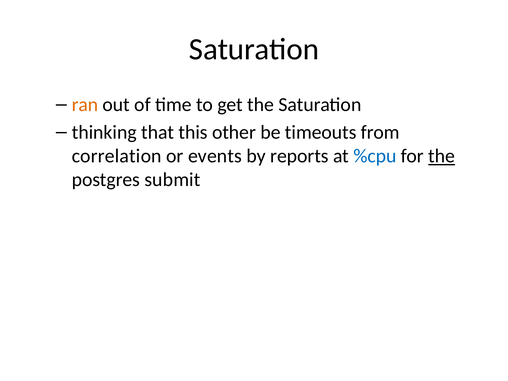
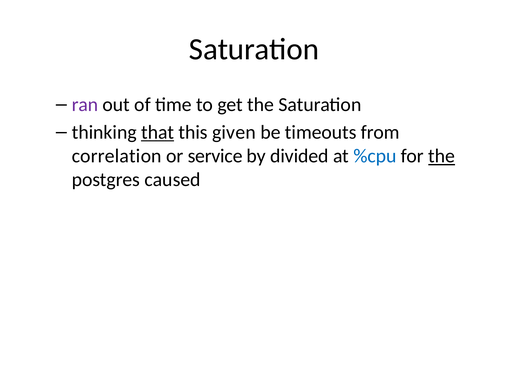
ran colour: orange -> purple
that underline: none -> present
other: other -> given
events: events -> service
reports: reports -> divided
submit: submit -> caused
